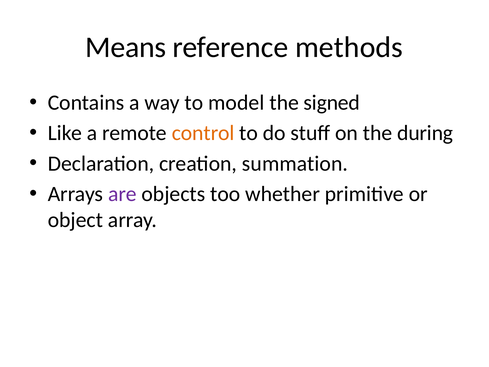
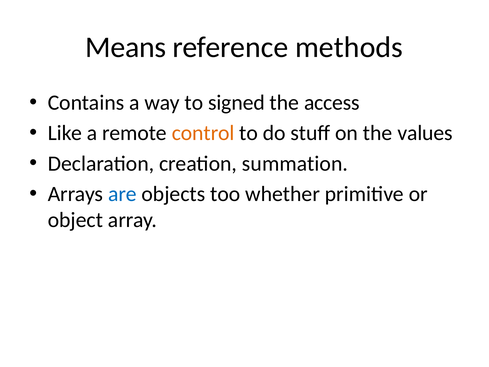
model: model -> signed
signed: signed -> access
during: during -> values
are colour: purple -> blue
